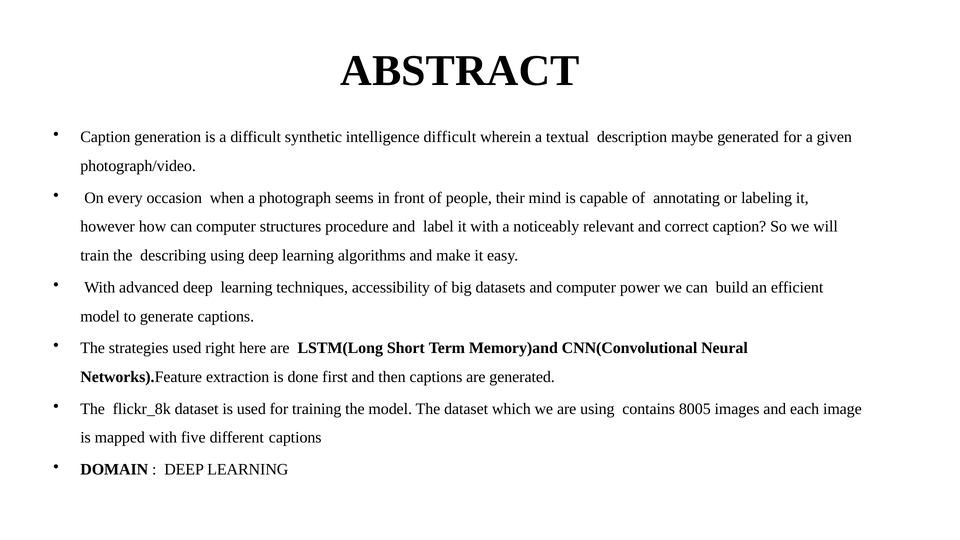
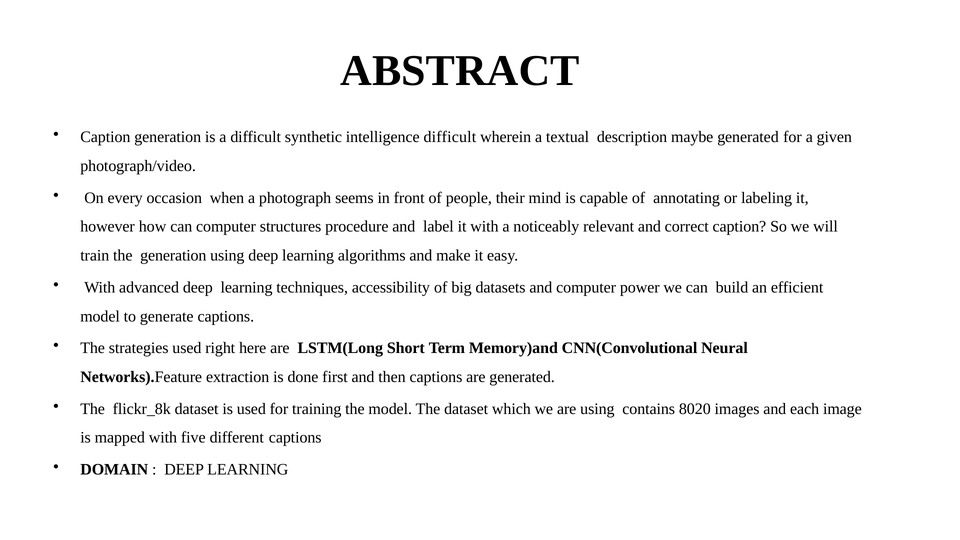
the describing: describing -> generation
8005: 8005 -> 8020
